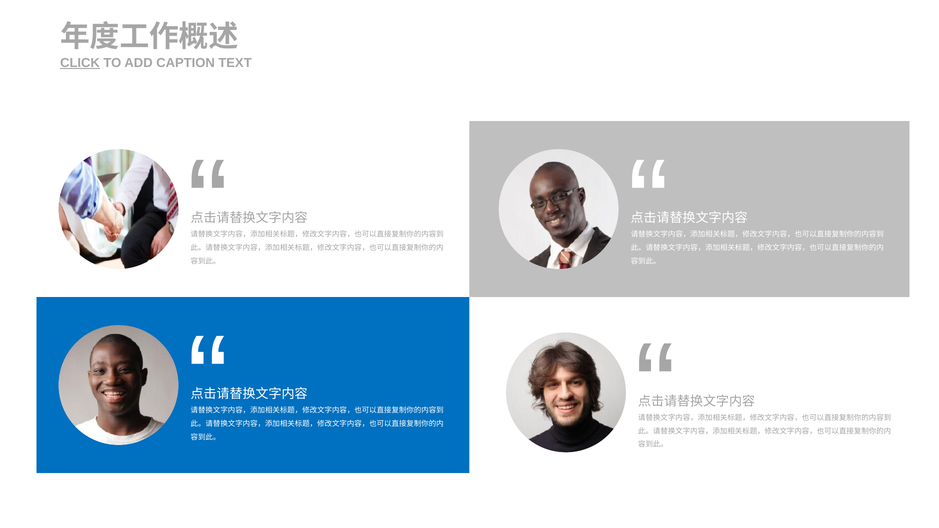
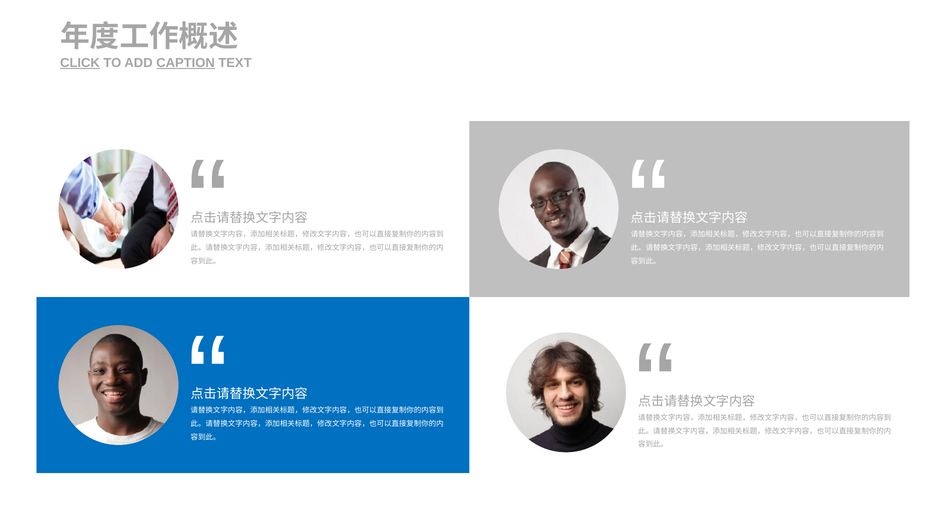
CAPTION underline: none -> present
